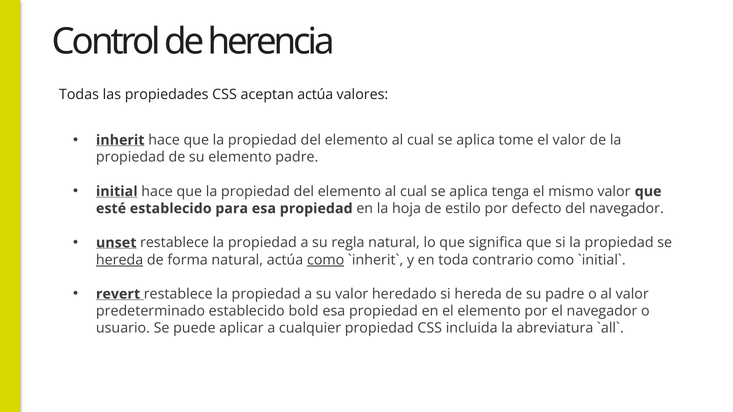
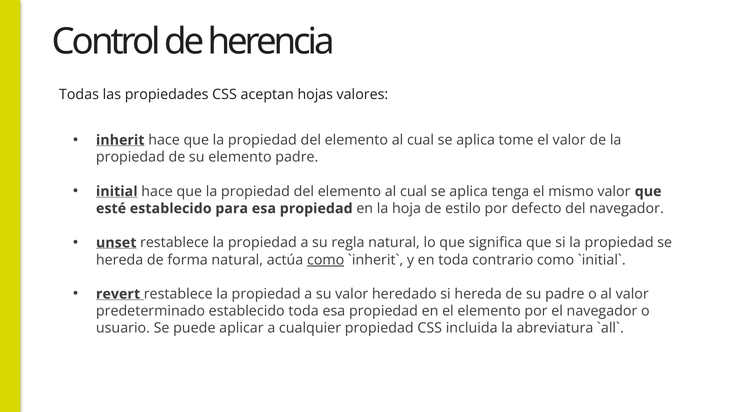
aceptan actúa: actúa -> hojas
hereda at (120, 260) underline: present -> none
establecido bold: bold -> toda
